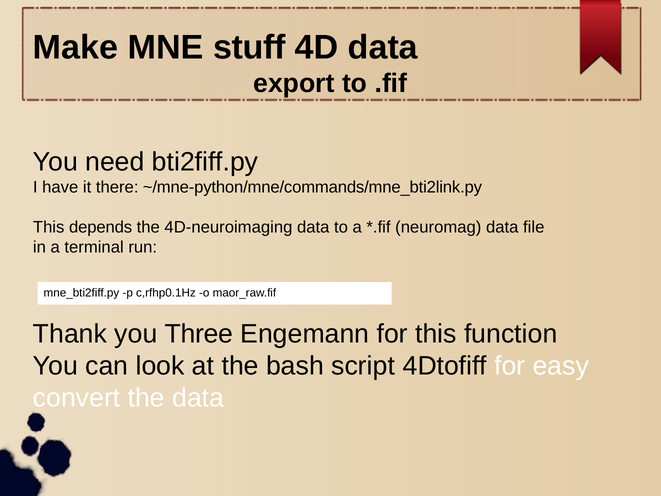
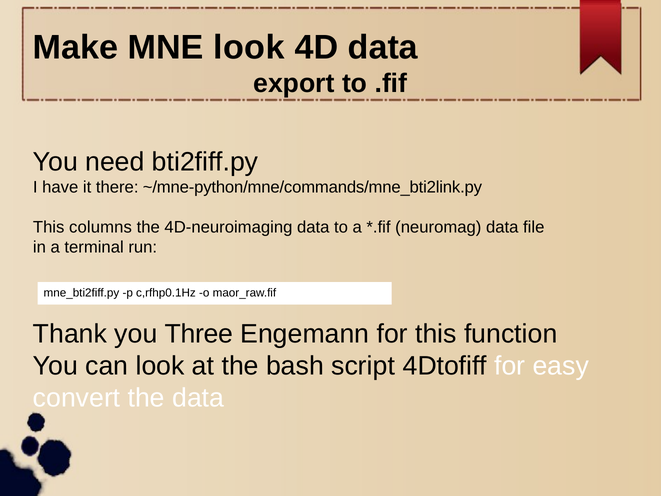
MNE stuff: stuff -> look
depends: depends -> columns
